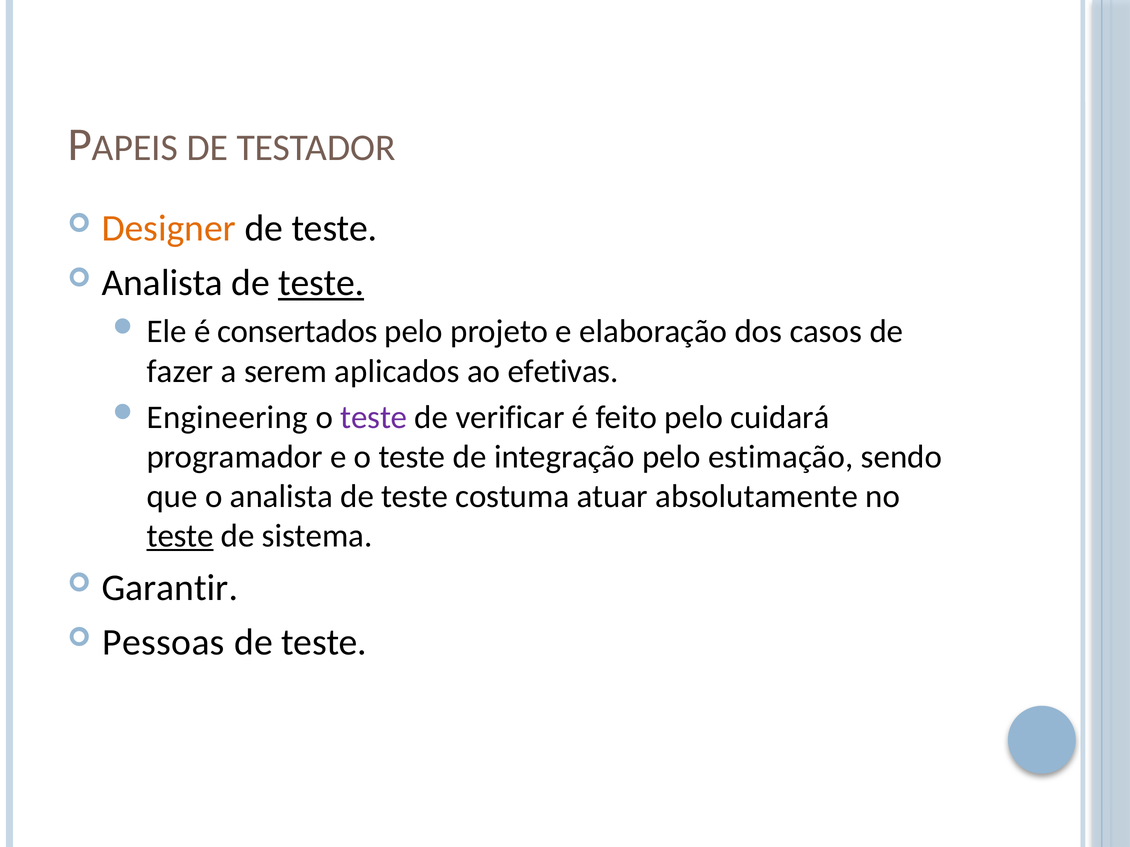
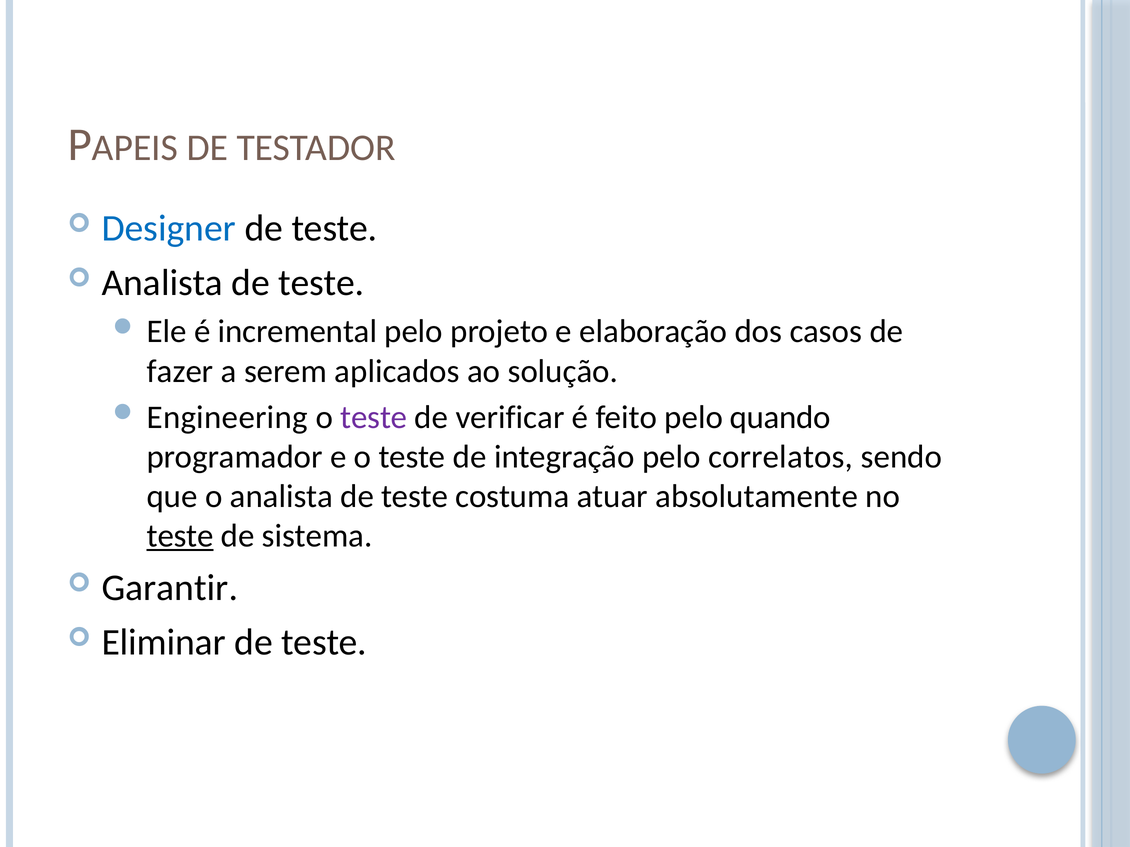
Designer colour: orange -> blue
teste at (321, 283) underline: present -> none
consertados: consertados -> incremental
efetivas: efetivas -> solução
cuidará: cuidará -> quando
estimação: estimação -> correlatos
Pessoas: Pessoas -> Eliminar
